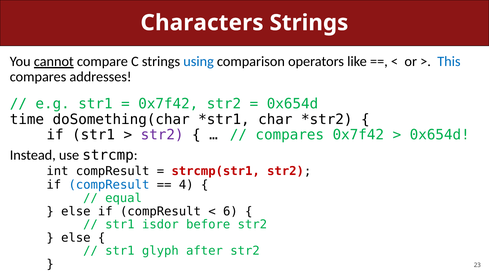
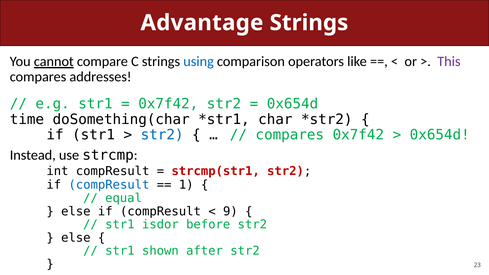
Characters: Characters -> Advantage
This colour: blue -> purple
str2 at (162, 135) colour: purple -> blue
4: 4 -> 1
6: 6 -> 9
glyph: glyph -> shown
